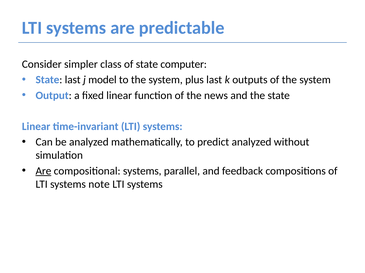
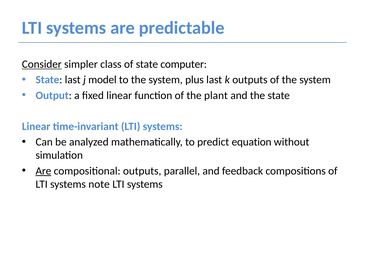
Consider underline: none -> present
news: news -> plant
predict analyzed: analyzed -> equation
compositional systems: systems -> outputs
